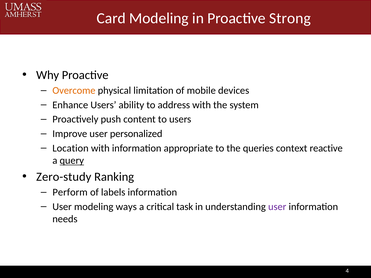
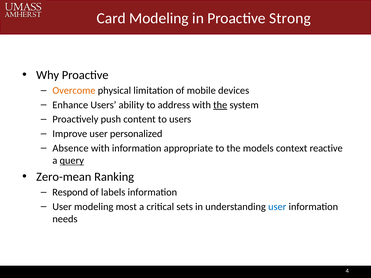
the at (220, 105) underline: none -> present
Location: Location -> Absence
queries: queries -> models
Zero-study: Zero-study -> Zero-mean
Perform: Perform -> Respond
ways: ways -> most
task: task -> sets
user at (277, 207) colour: purple -> blue
